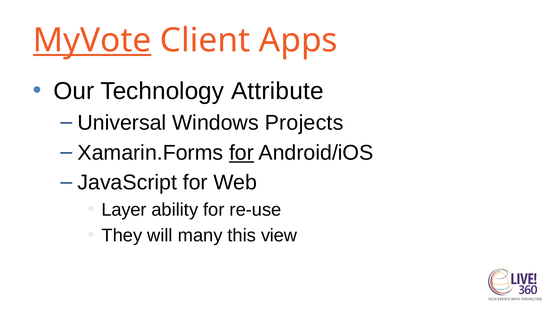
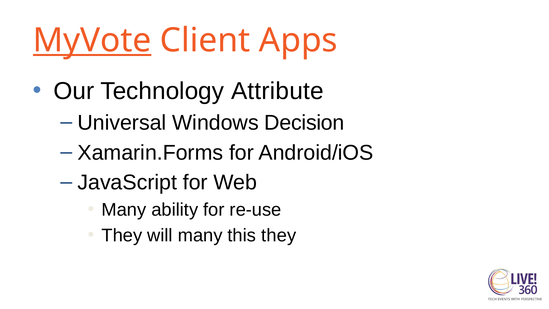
Projects: Projects -> Decision
for at (241, 153) underline: present -> none
Layer at (124, 210): Layer -> Many
this view: view -> they
